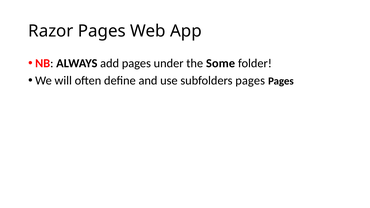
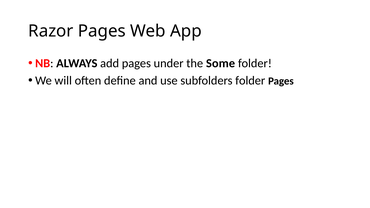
subfolders pages: pages -> folder
